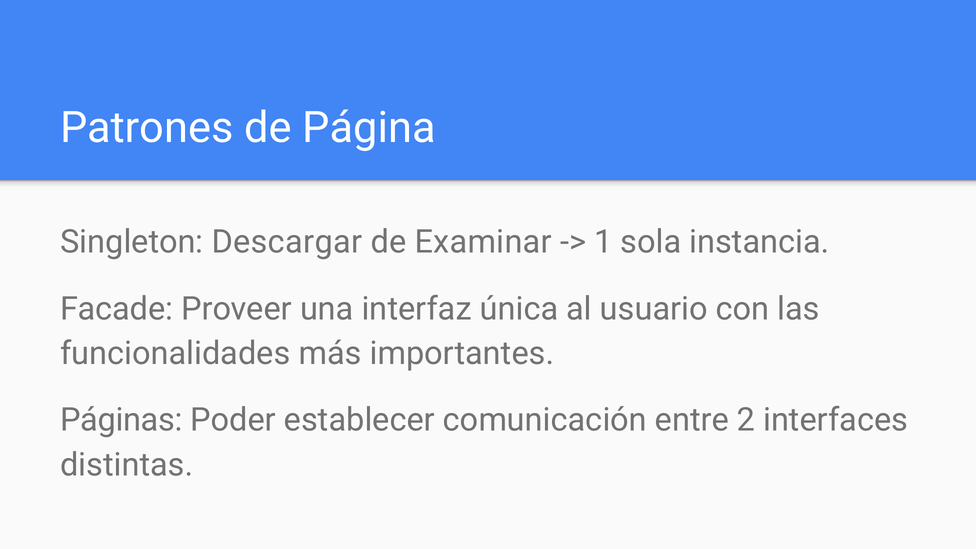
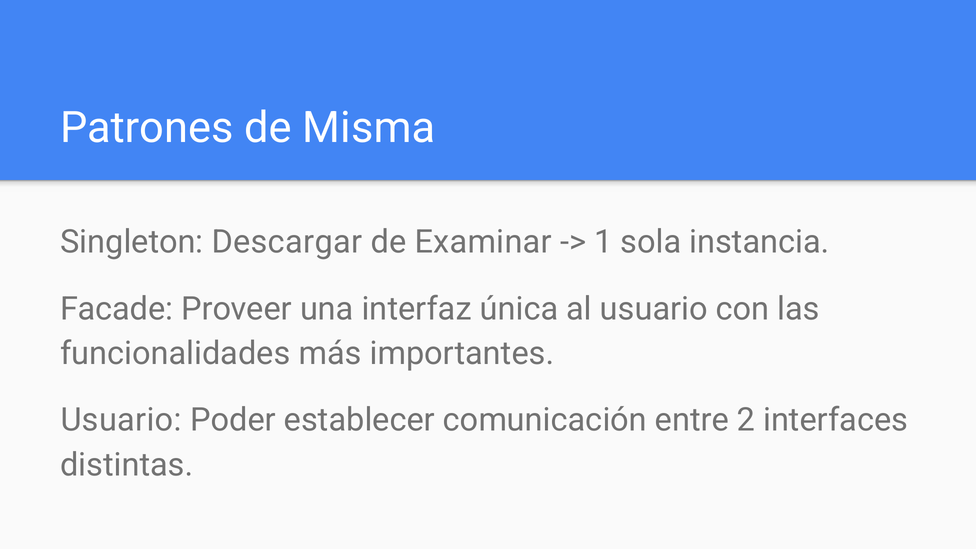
Página: Página -> Misma
Páginas at (121, 420): Páginas -> Usuario
